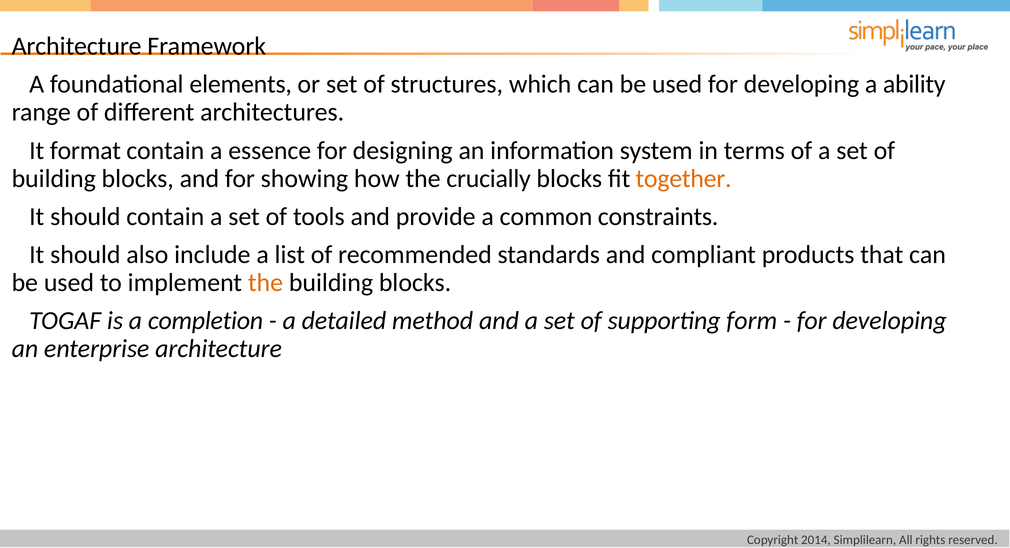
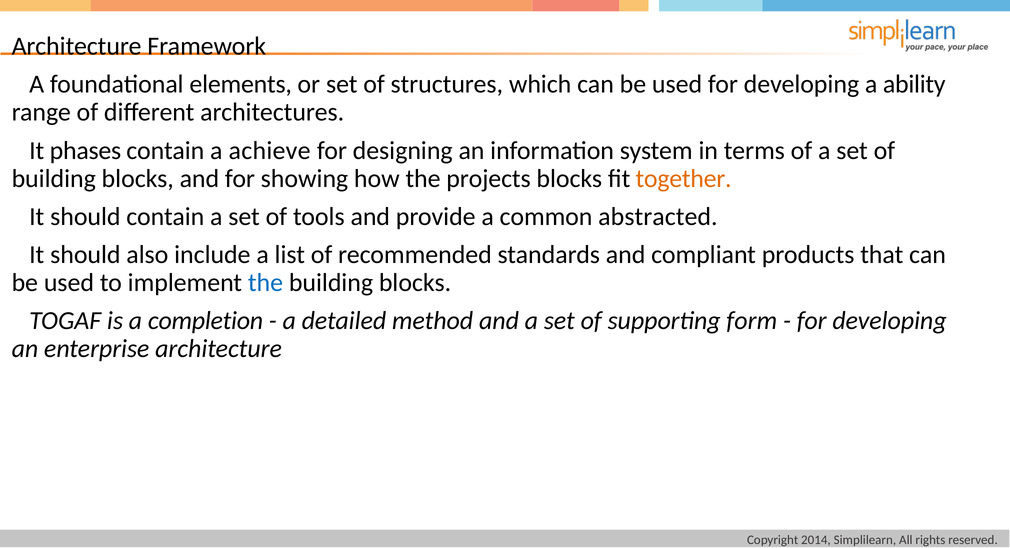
format: format -> phases
essence: essence -> achieve
crucially: crucially -> projects
constraints: constraints -> abstracted
the at (266, 283) colour: orange -> blue
